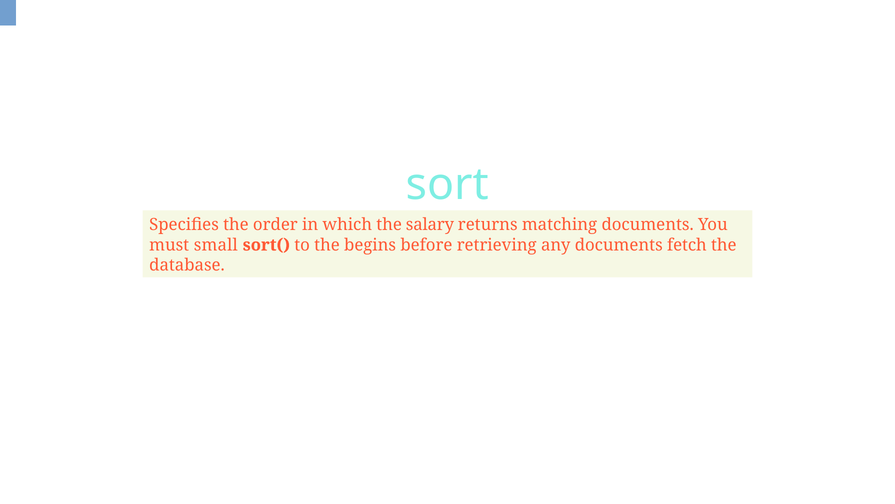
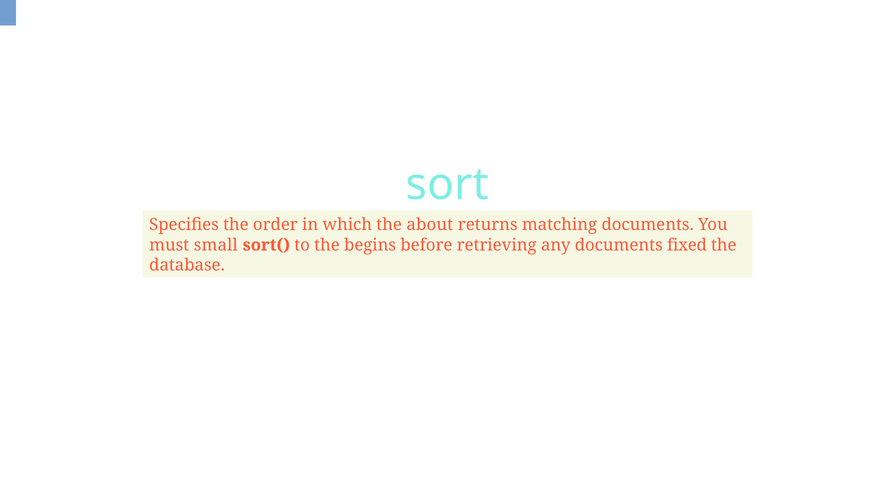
salary: salary -> about
fetch: fetch -> fixed
